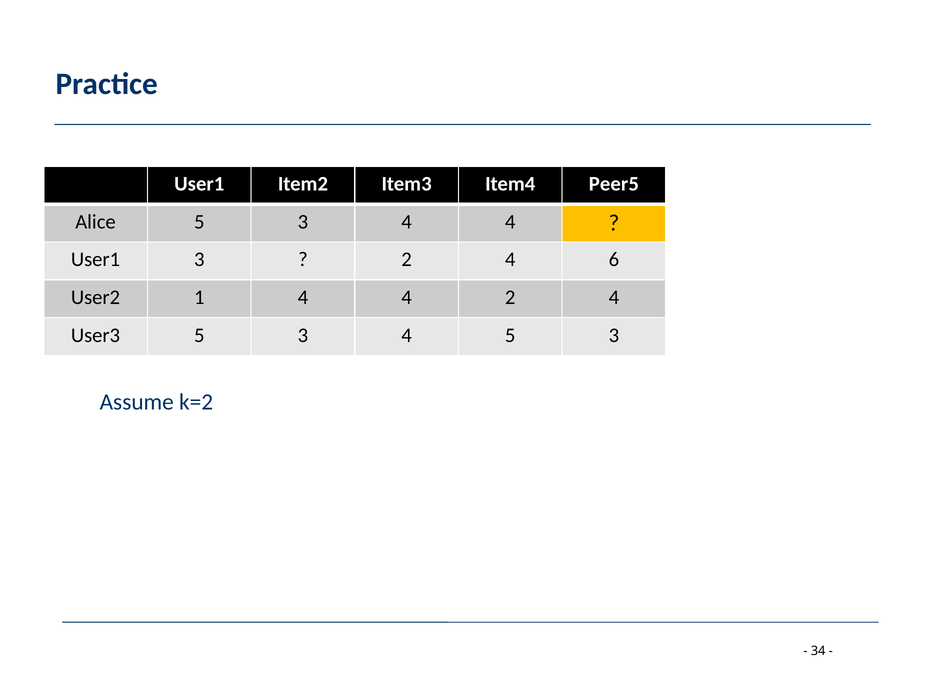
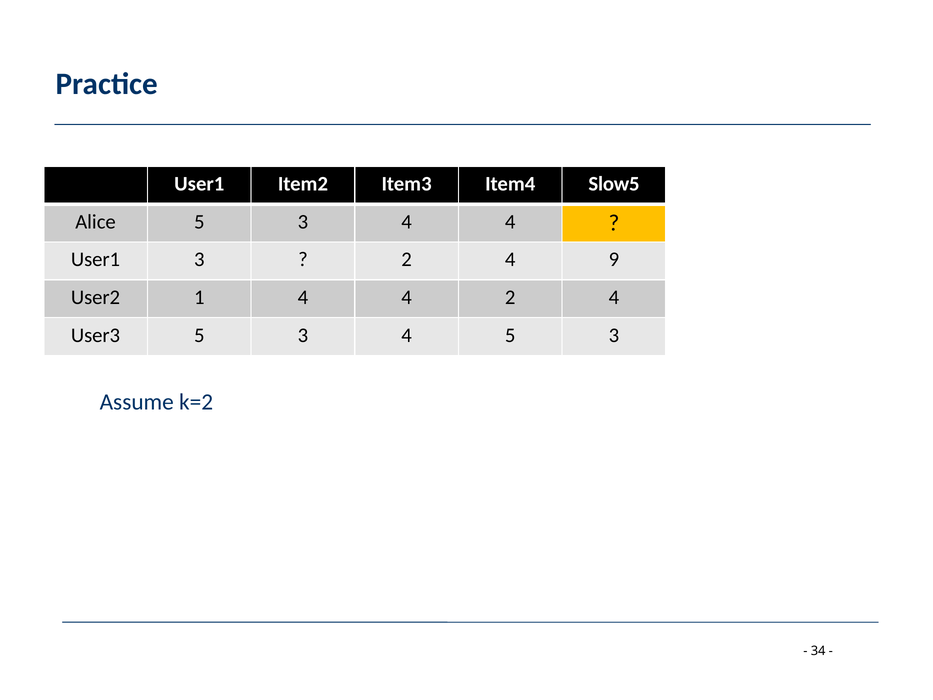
Peer5: Peer5 -> Slow5
6: 6 -> 9
